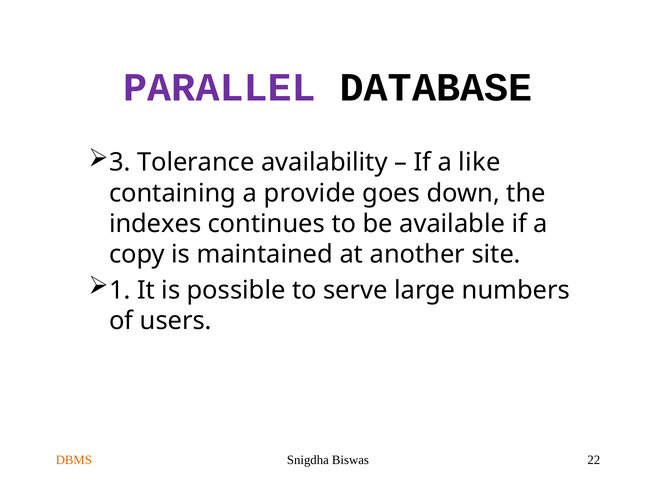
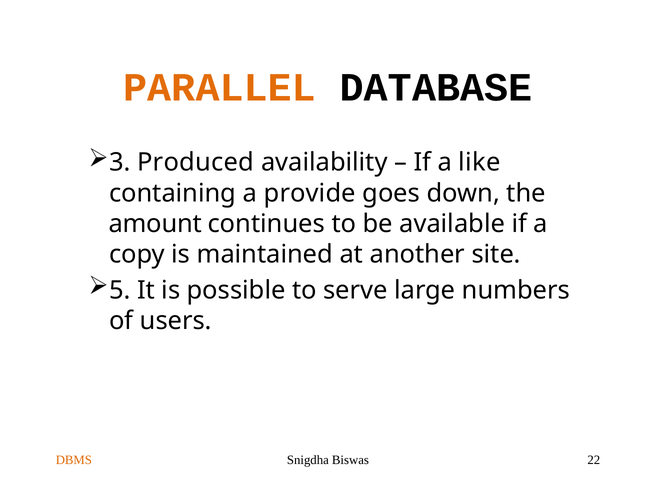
PARALLEL colour: purple -> orange
Tolerance: Tolerance -> Produced
indexes: indexes -> amount
1: 1 -> 5
